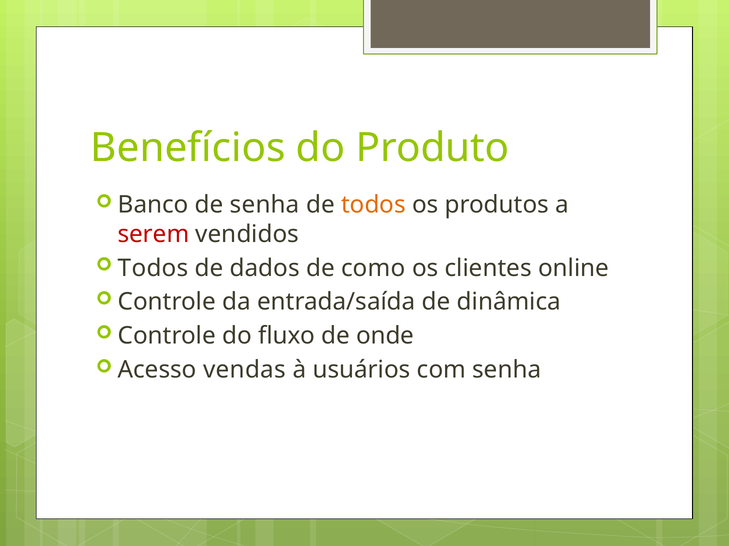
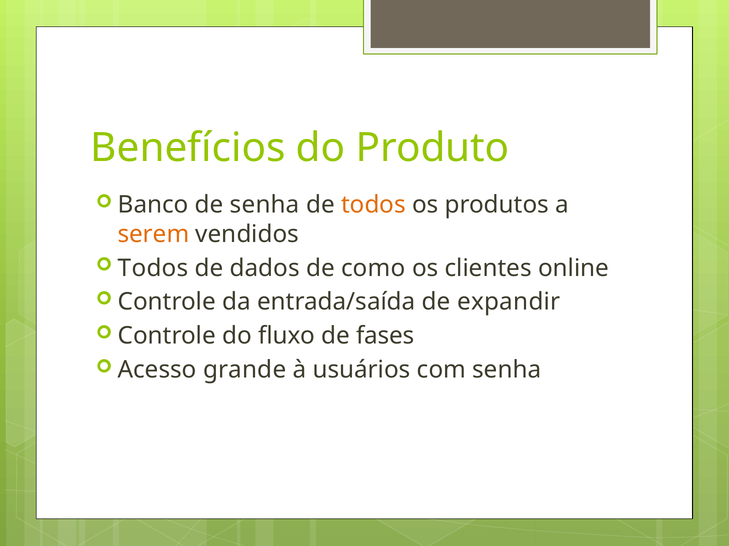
serem colour: red -> orange
dinâmica: dinâmica -> expandir
onde: onde -> fases
vendas: vendas -> grande
